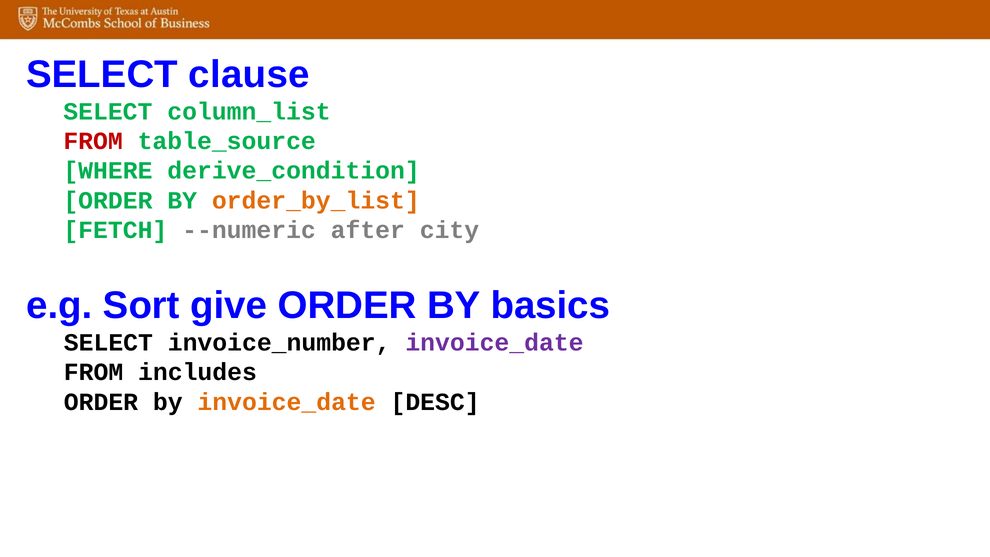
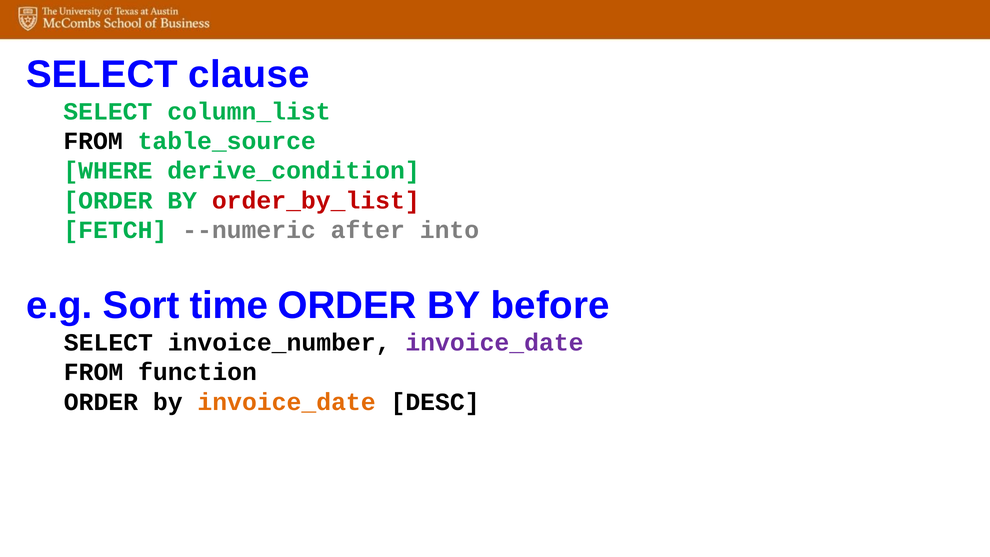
FROM at (93, 141) colour: red -> black
order_by_list colour: orange -> red
city: city -> into
give: give -> time
basics: basics -> before
includes: includes -> function
